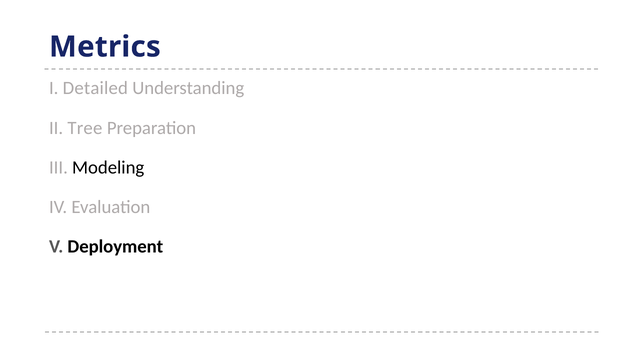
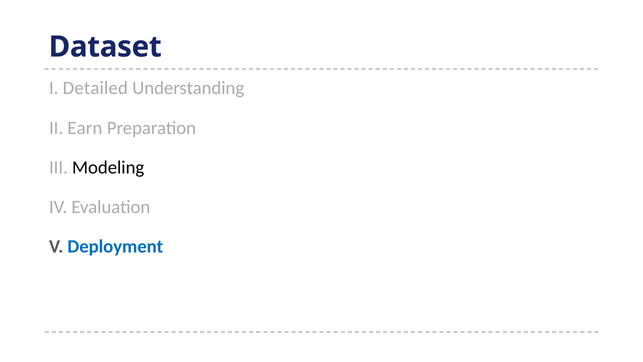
Metrics: Metrics -> Dataset
Tree: Tree -> Earn
Deployment colour: black -> blue
